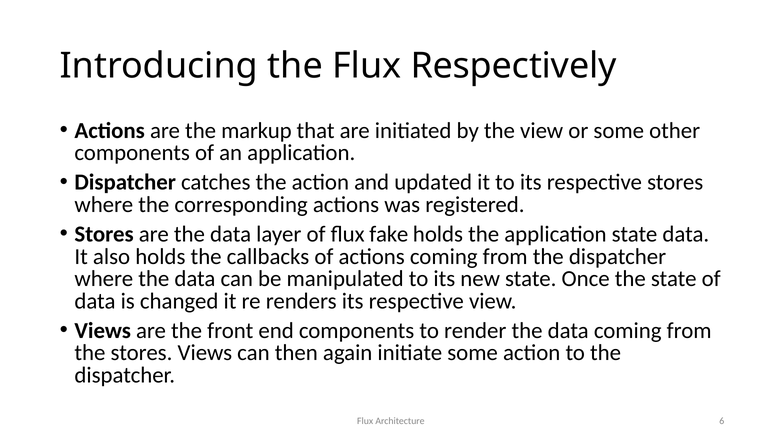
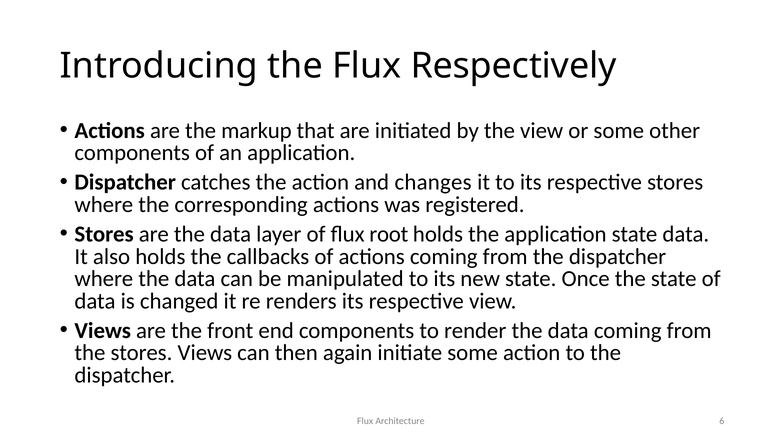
updated: updated -> changes
fake: fake -> root
